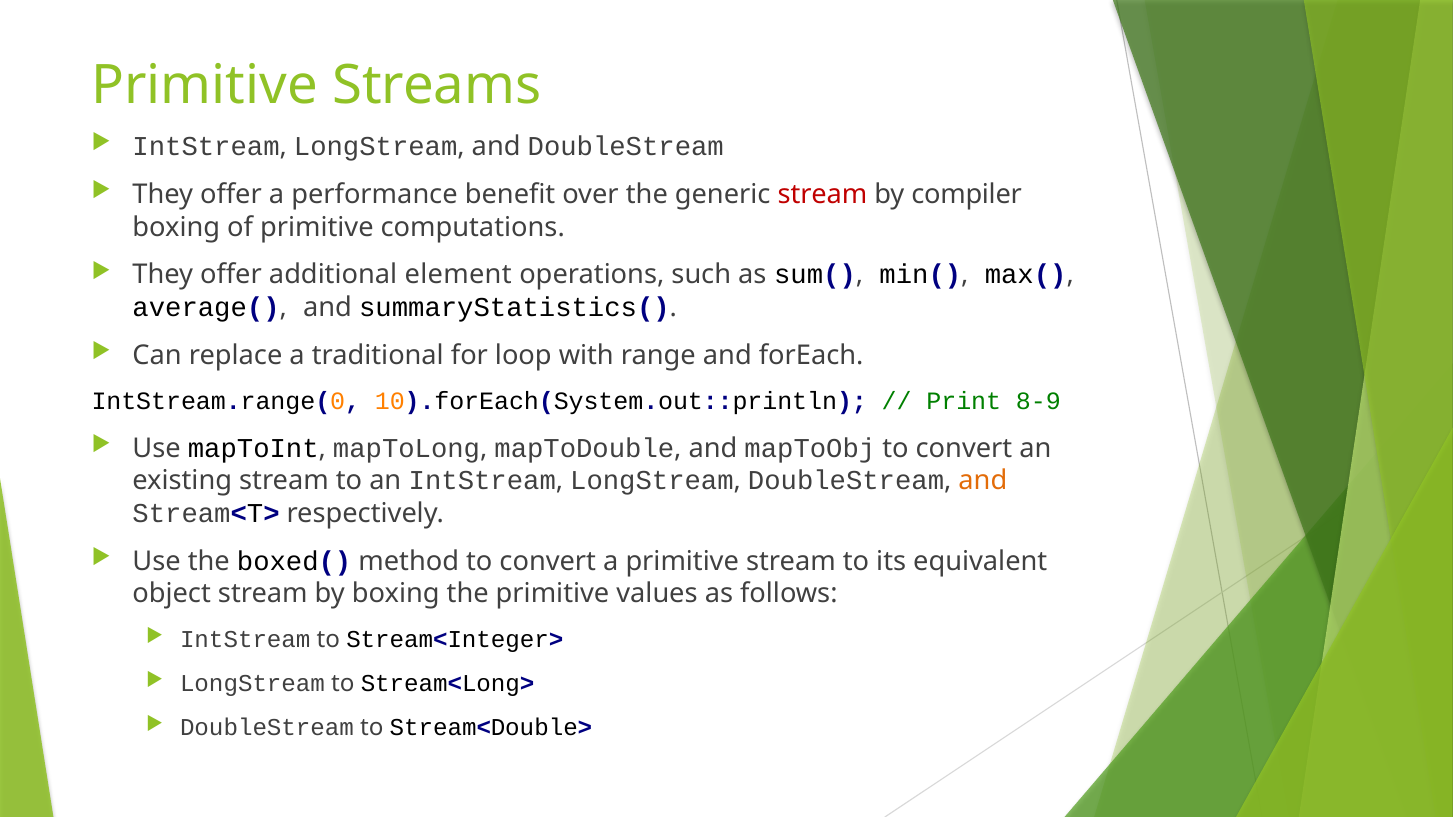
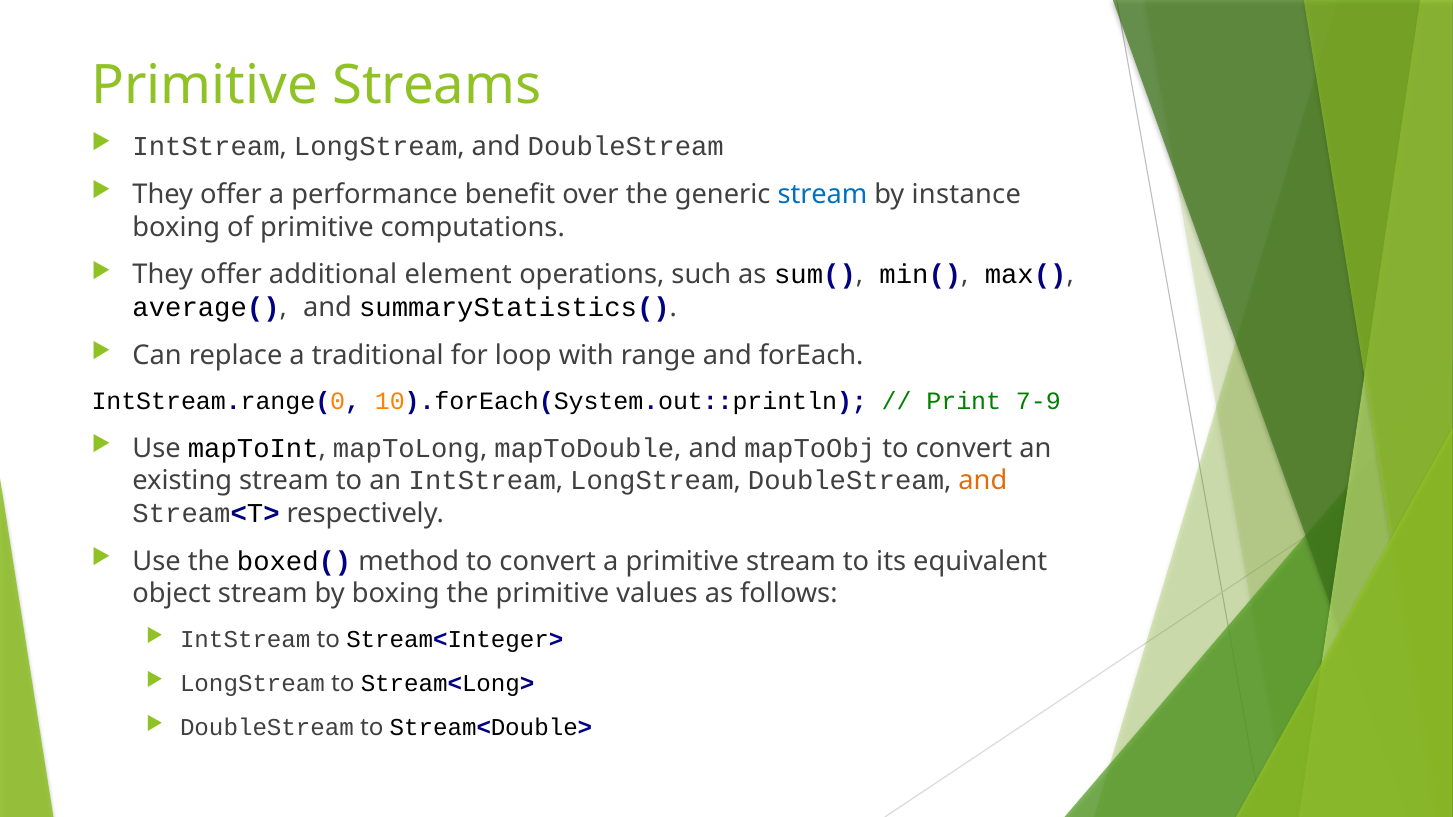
stream at (822, 194) colour: red -> blue
compiler: compiler -> instance
8-9: 8-9 -> 7-9
